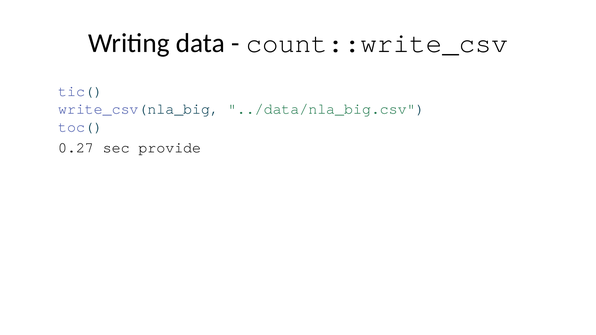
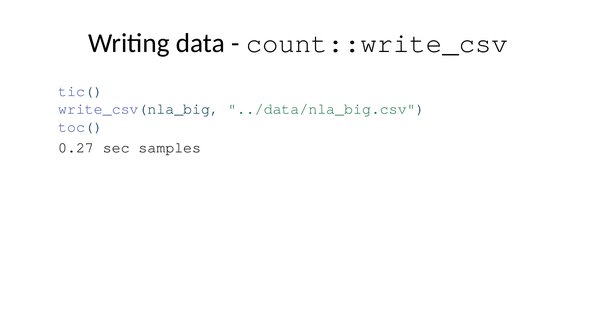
provide: provide -> samples
